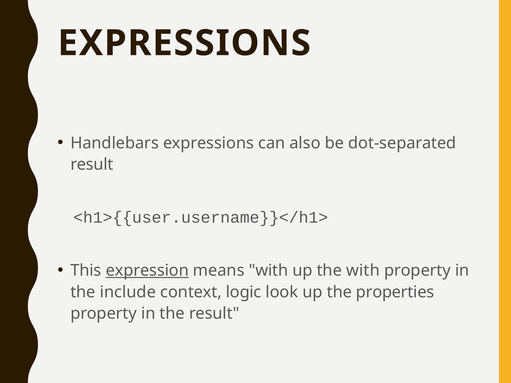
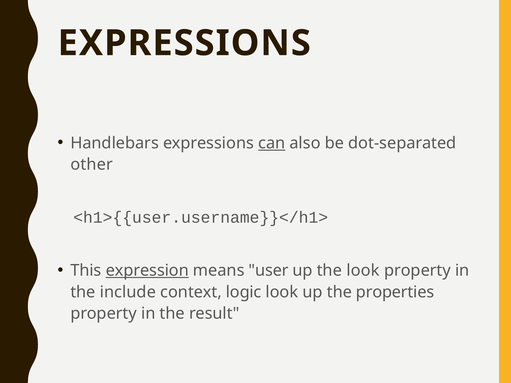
can underline: none -> present
result at (92, 165): result -> other
means with: with -> user
the with: with -> look
